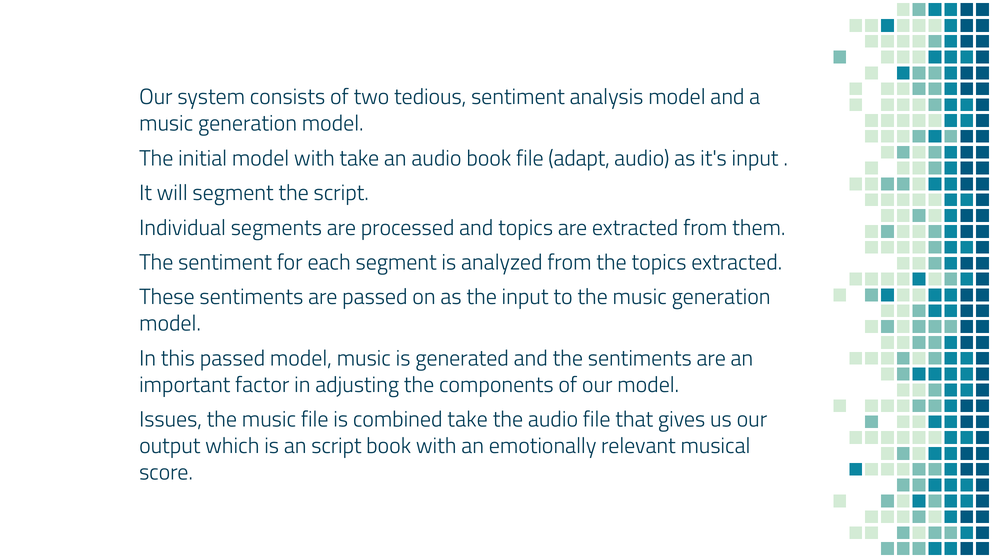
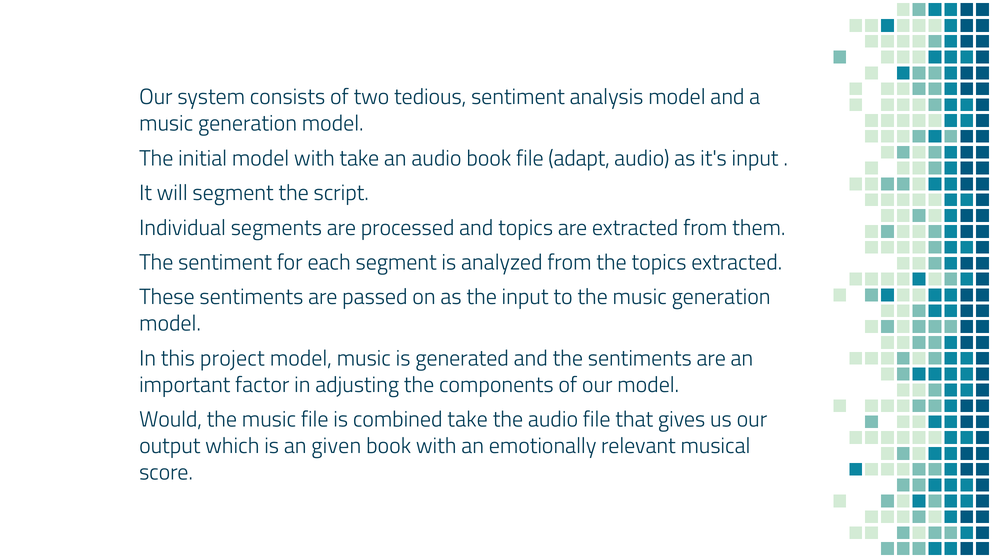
this passed: passed -> project
Issues: Issues -> Would
an script: script -> given
